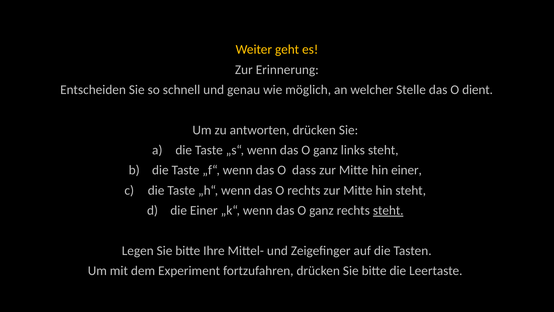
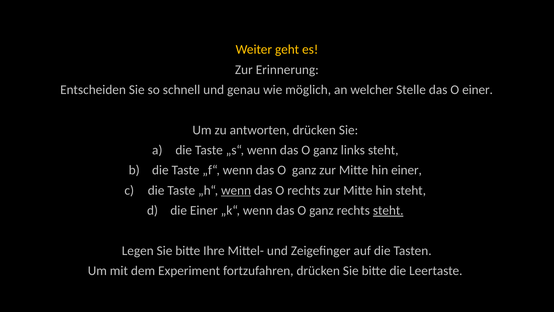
O dient: dient -> einer
dass at (304, 170): dass -> ganz
wenn at (236, 190) underline: none -> present
